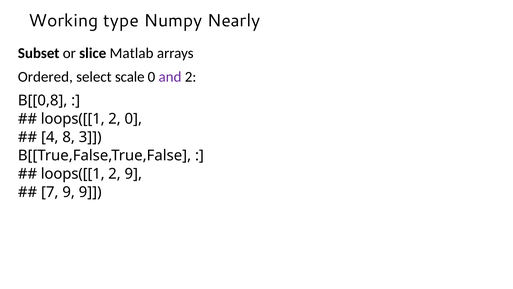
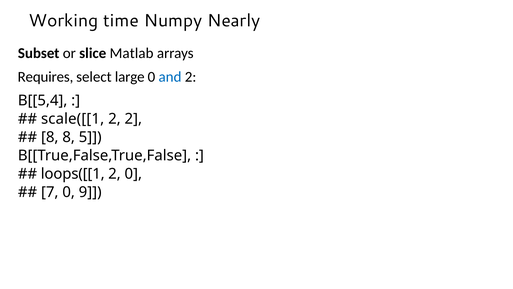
type: type -> time
Ordered: Ordered -> Requires
scale: scale -> large
and colour: purple -> blue
B[[0,8: B[[0,8 -> B[[5,4
loops([[1 at (73, 119): loops([[1 -> scale([[1
2 0: 0 -> 2
4 at (50, 137): 4 -> 8
3: 3 -> 5
2 9: 9 -> 0
7 9: 9 -> 0
